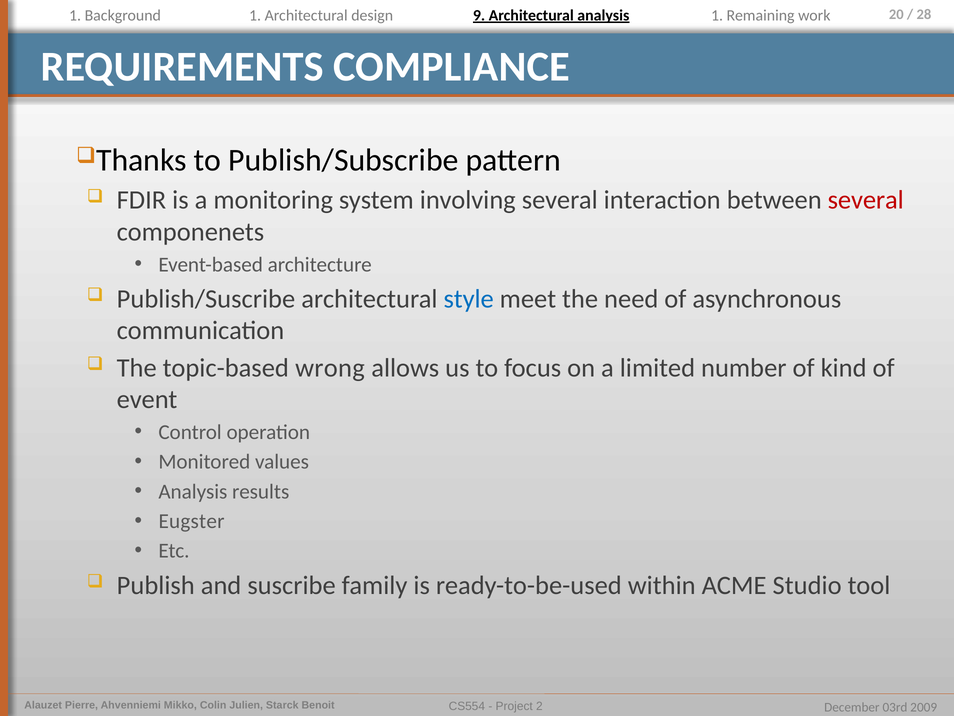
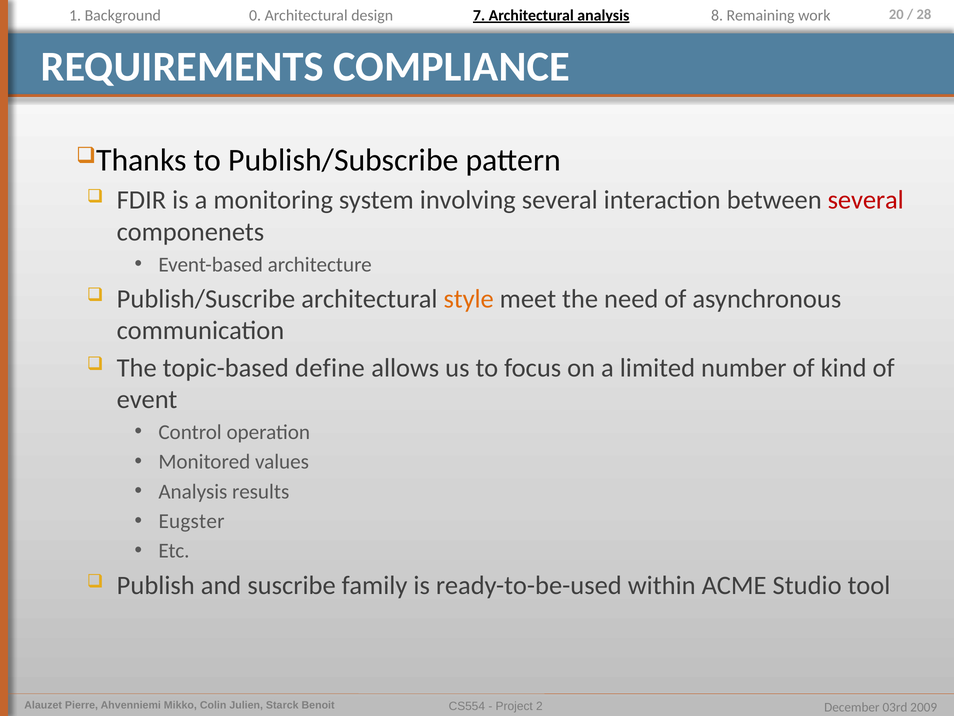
Background 1: 1 -> 0
9: 9 -> 7
analysis 1: 1 -> 8
style colour: blue -> orange
wrong: wrong -> define
